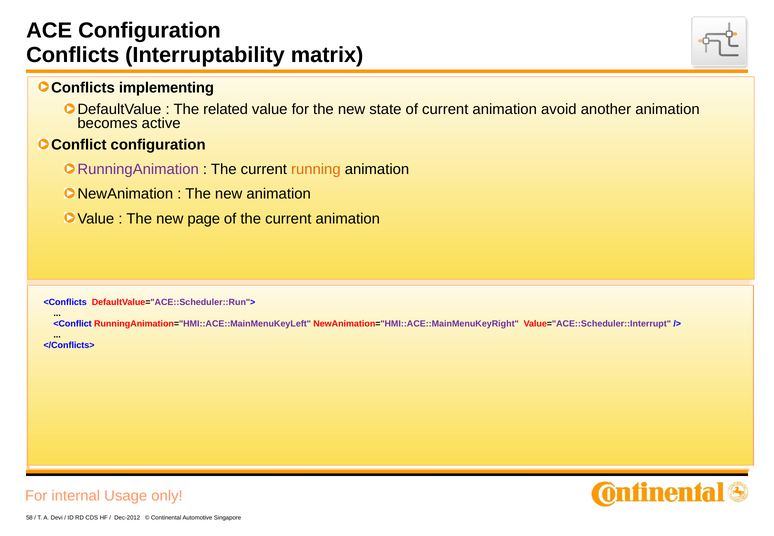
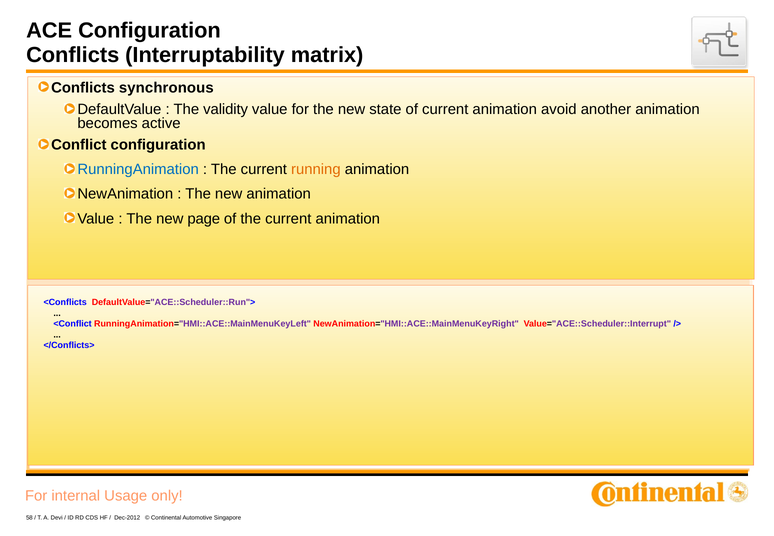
implementing: implementing -> synchronous
related: related -> validity
RunningAnimation colour: purple -> blue
